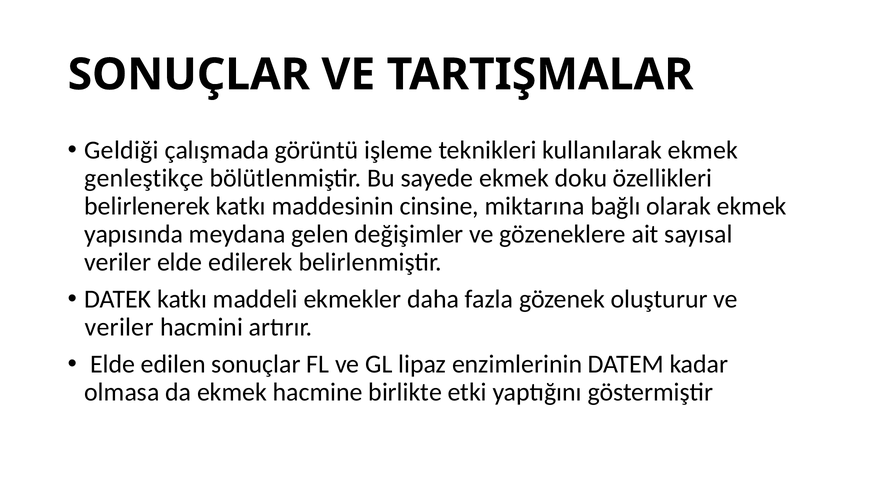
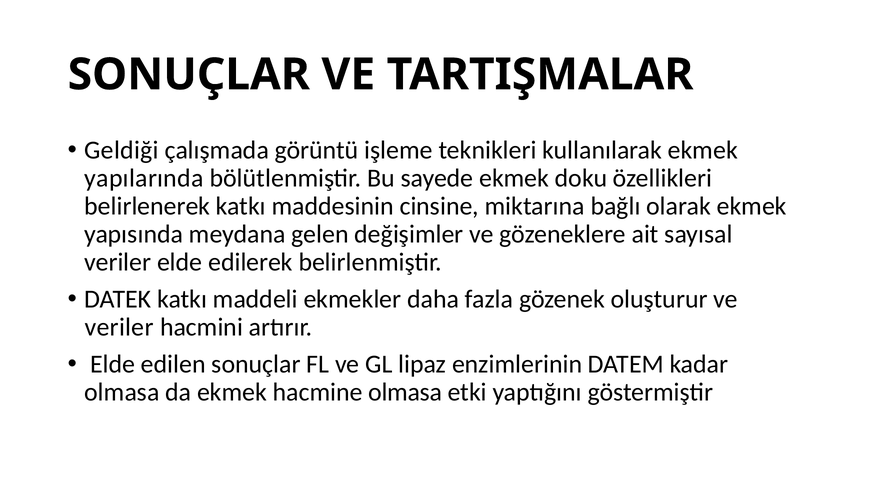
genleştikçe: genleştikçe -> yapılarında
hacmine birlikte: birlikte -> olmasa
